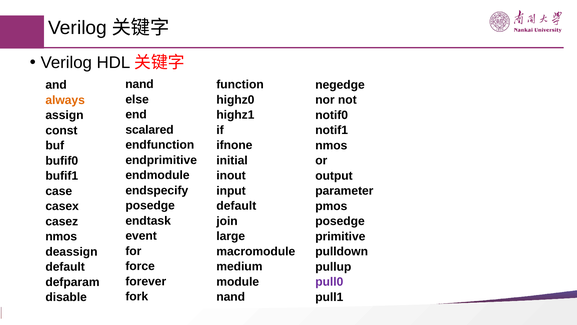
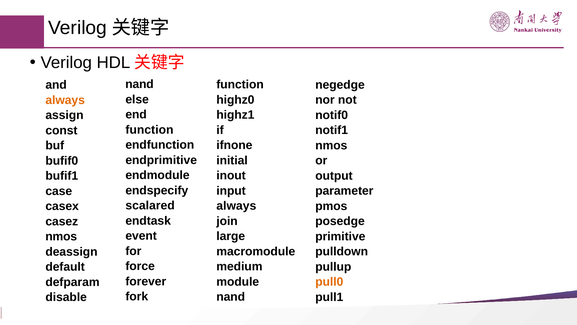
scalared at (150, 130): scalared -> function
posedge at (150, 205): posedge -> scalared
default at (236, 206): default -> always
pull0 colour: purple -> orange
